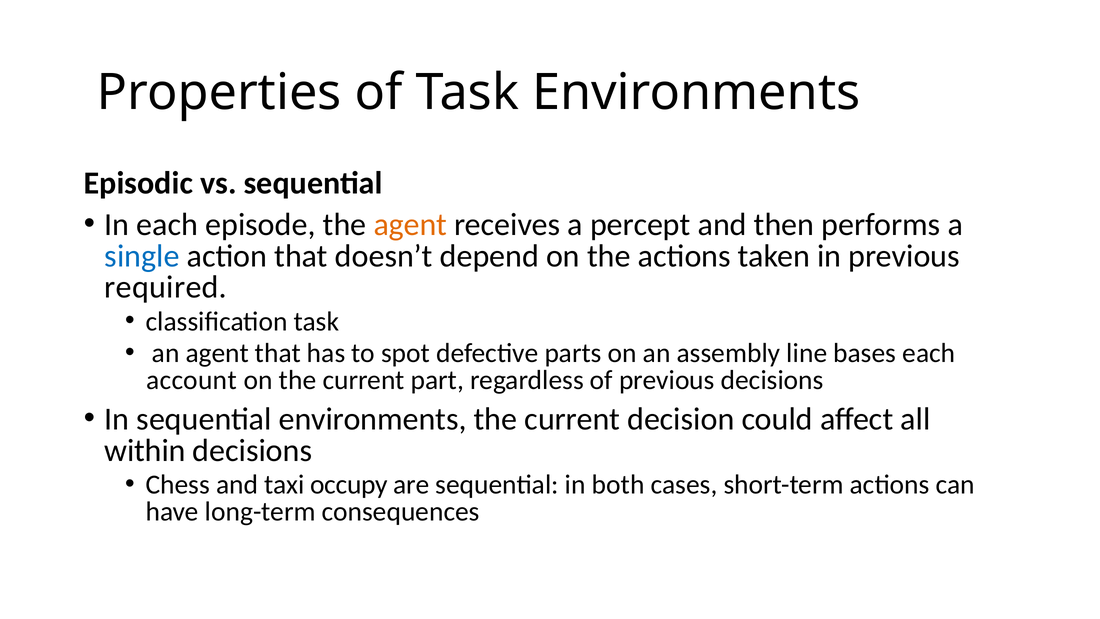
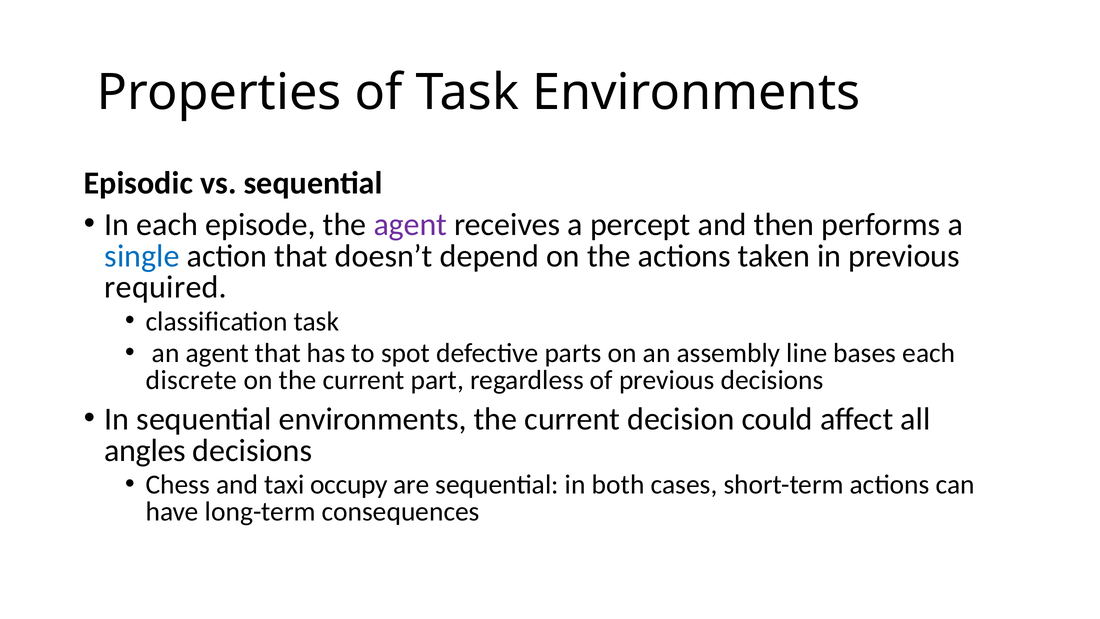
agent at (410, 225) colour: orange -> purple
account: account -> discrete
within: within -> angles
